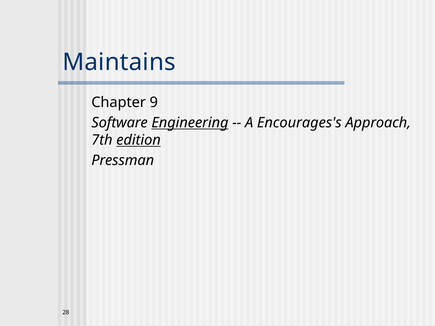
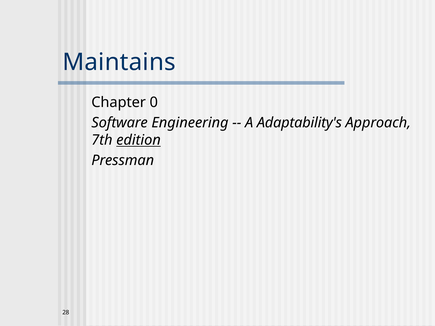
9: 9 -> 0
Engineering underline: present -> none
Encourages's: Encourages's -> Adaptability's
